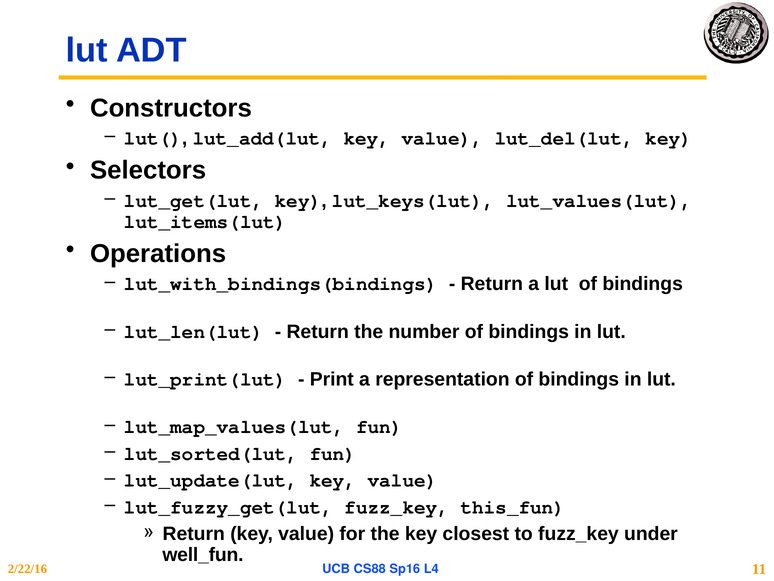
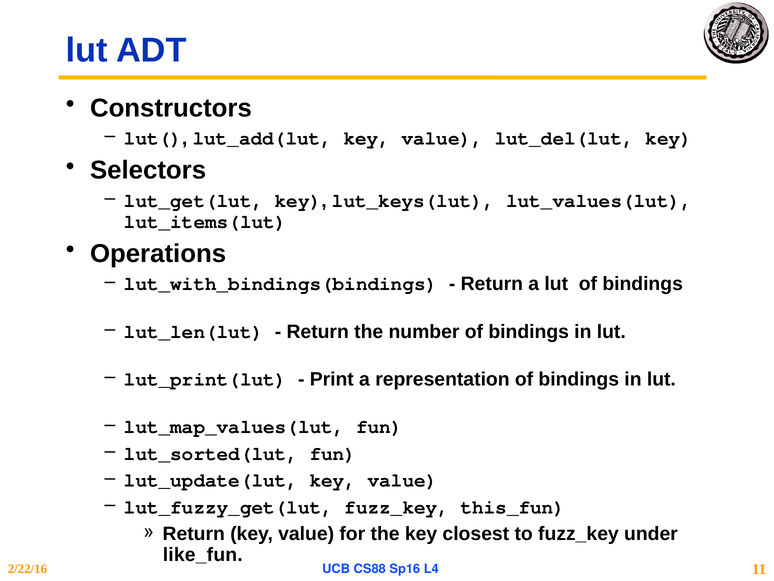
well_fun: well_fun -> like_fun
